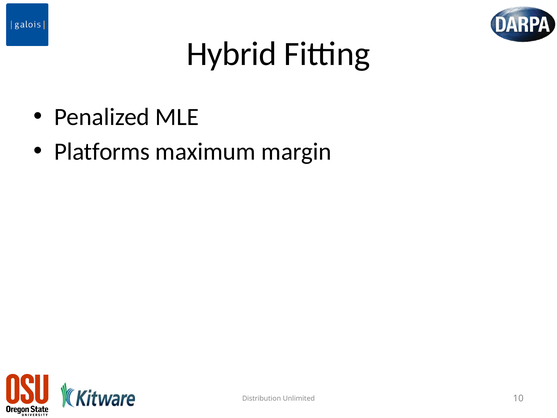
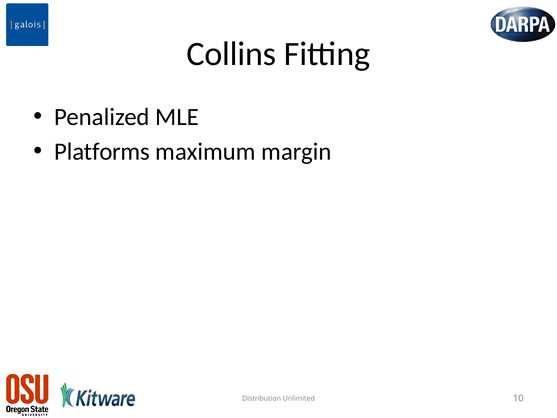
Hybrid: Hybrid -> Collins
